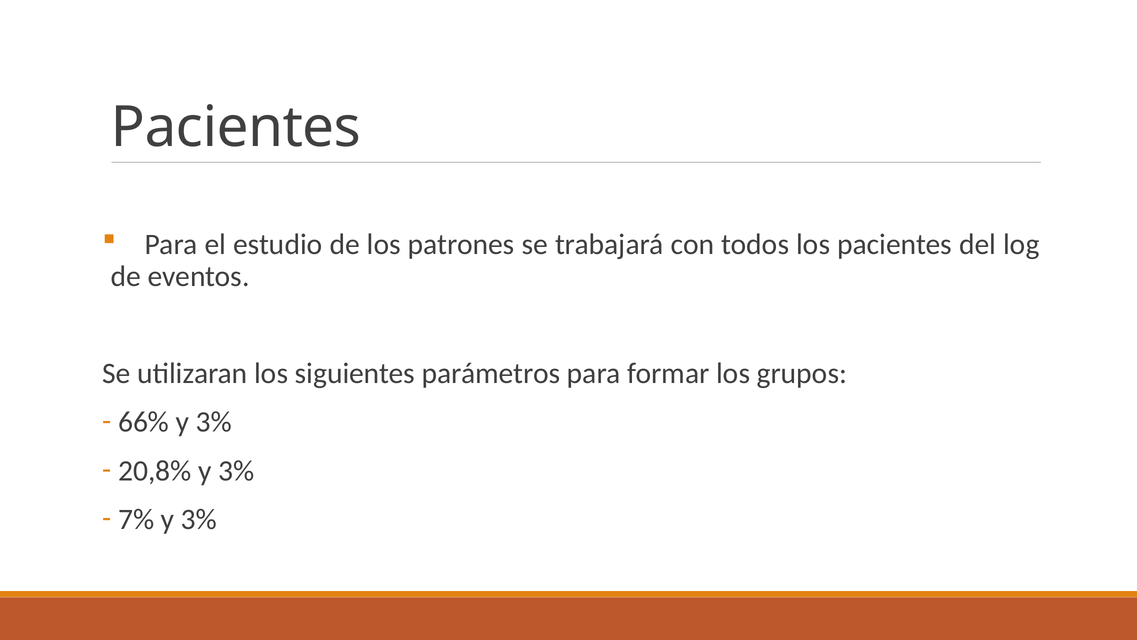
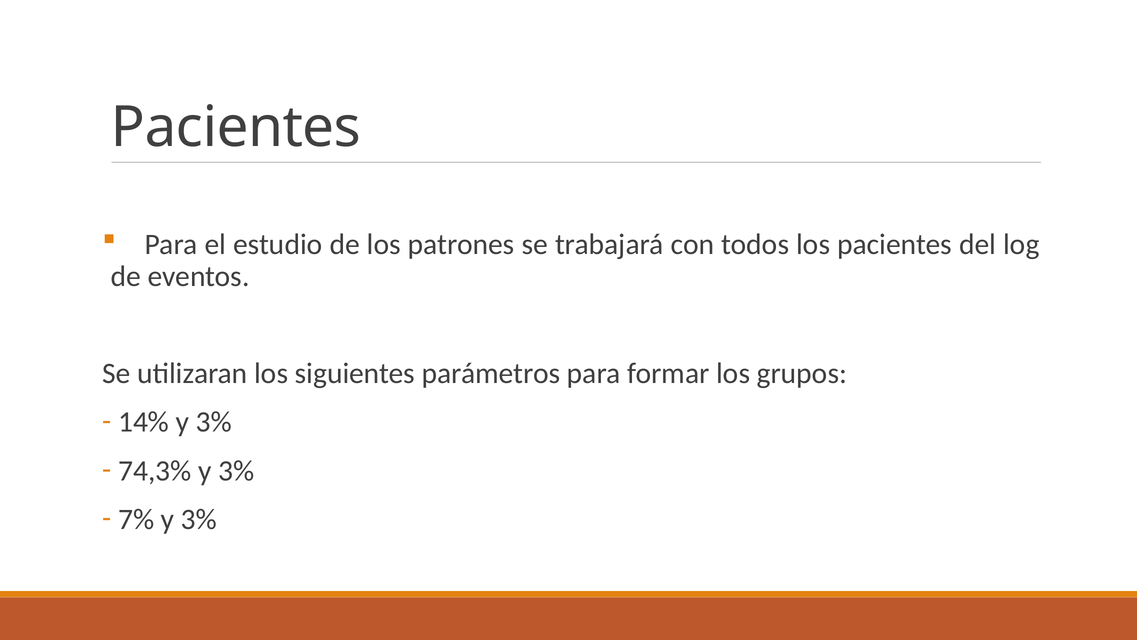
66%: 66% -> 14%
20,8%: 20,8% -> 74,3%
